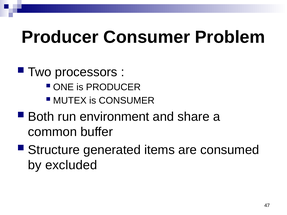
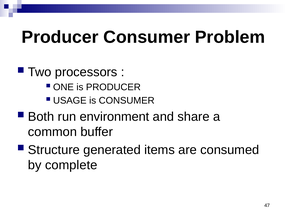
MUTEX: MUTEX -> USAGE
excluded: excluded -> complete
